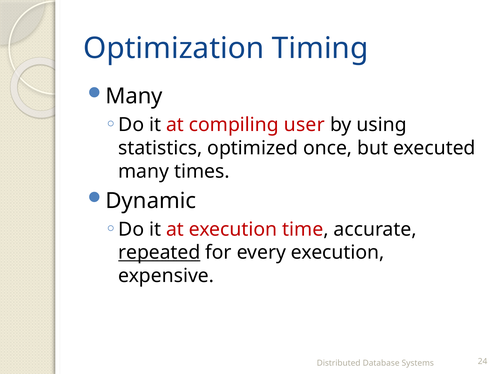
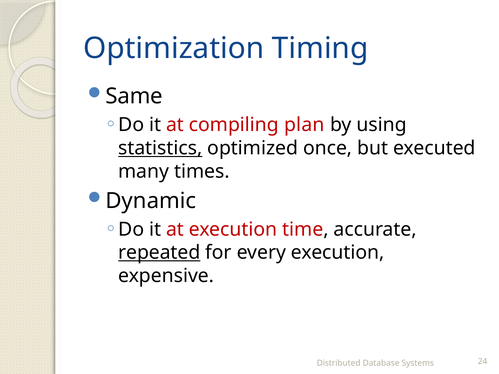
Many at (134, 96): Many -> Same
user: user -> plan
statistics underline: none -> present
